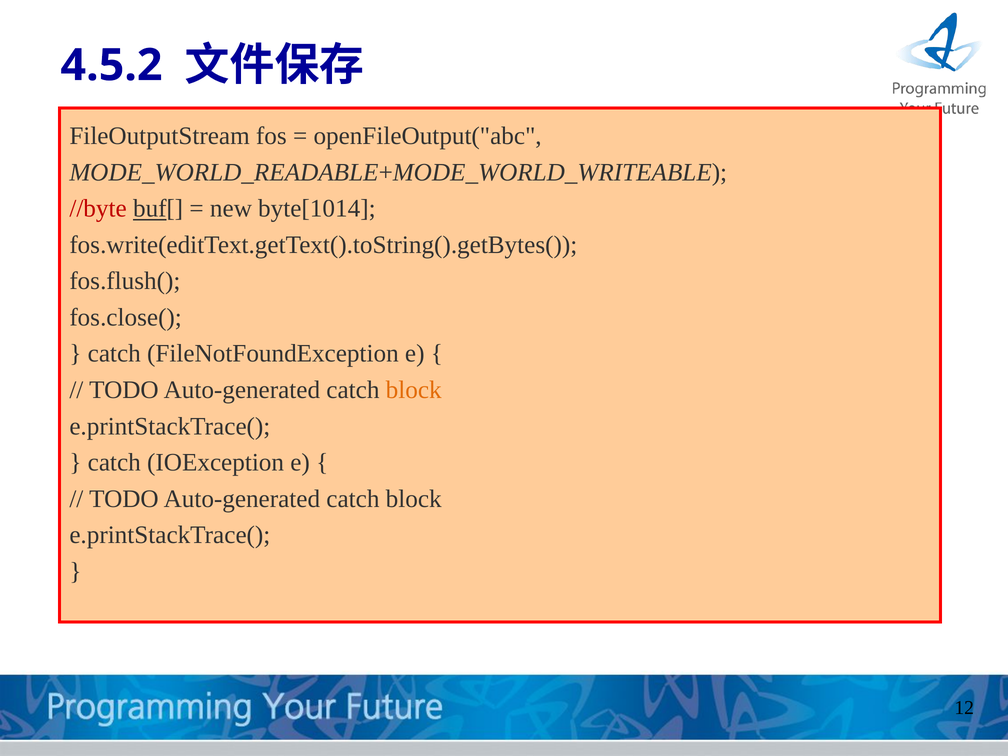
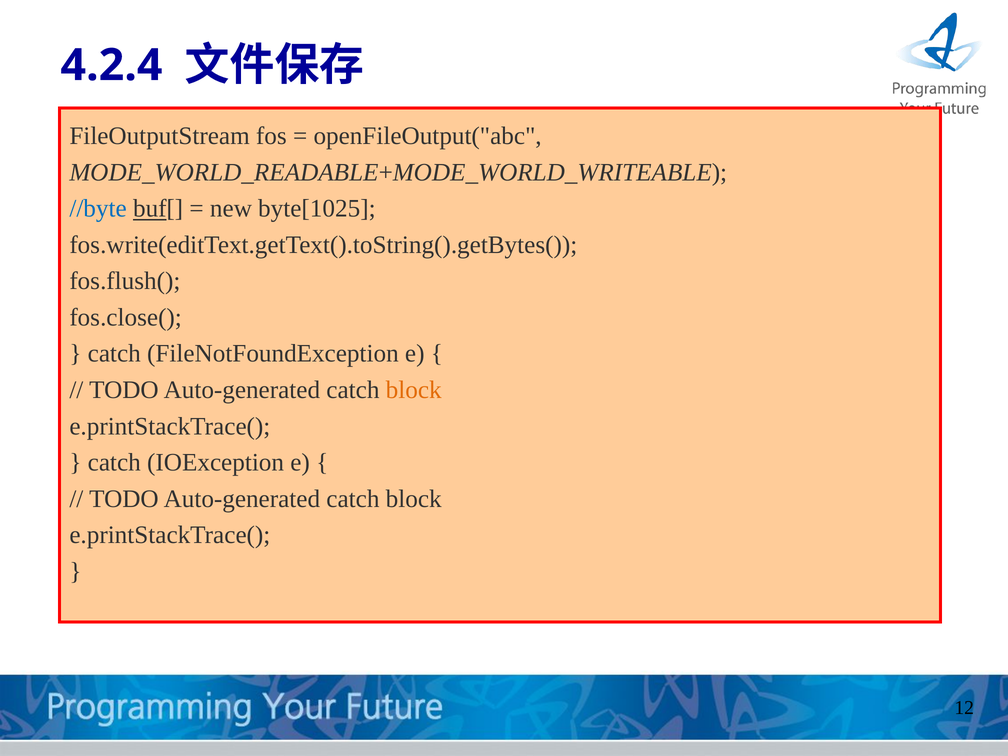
4.5.2: 4.5.2 -> 4.2.4
//byte colour: red -> blue
byte[1014: byte[1014 -> byte[1025
